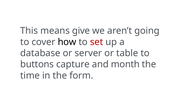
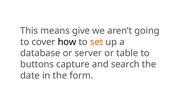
set colour: red -> orange
month: month -> search
time: time -> date
